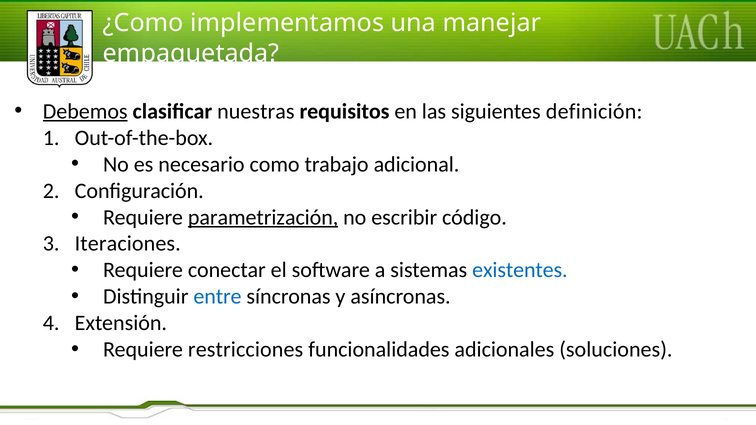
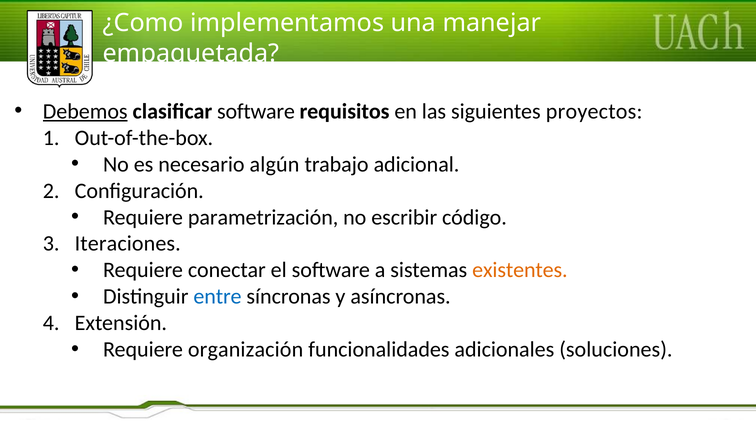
clasificar nuestras: nuestras -> software
definición: definición -> proyectos
como: como -> algún
parametrización underline: present -> none
existentes colour: blue -> orange
restricciones: restricciones -> organización
